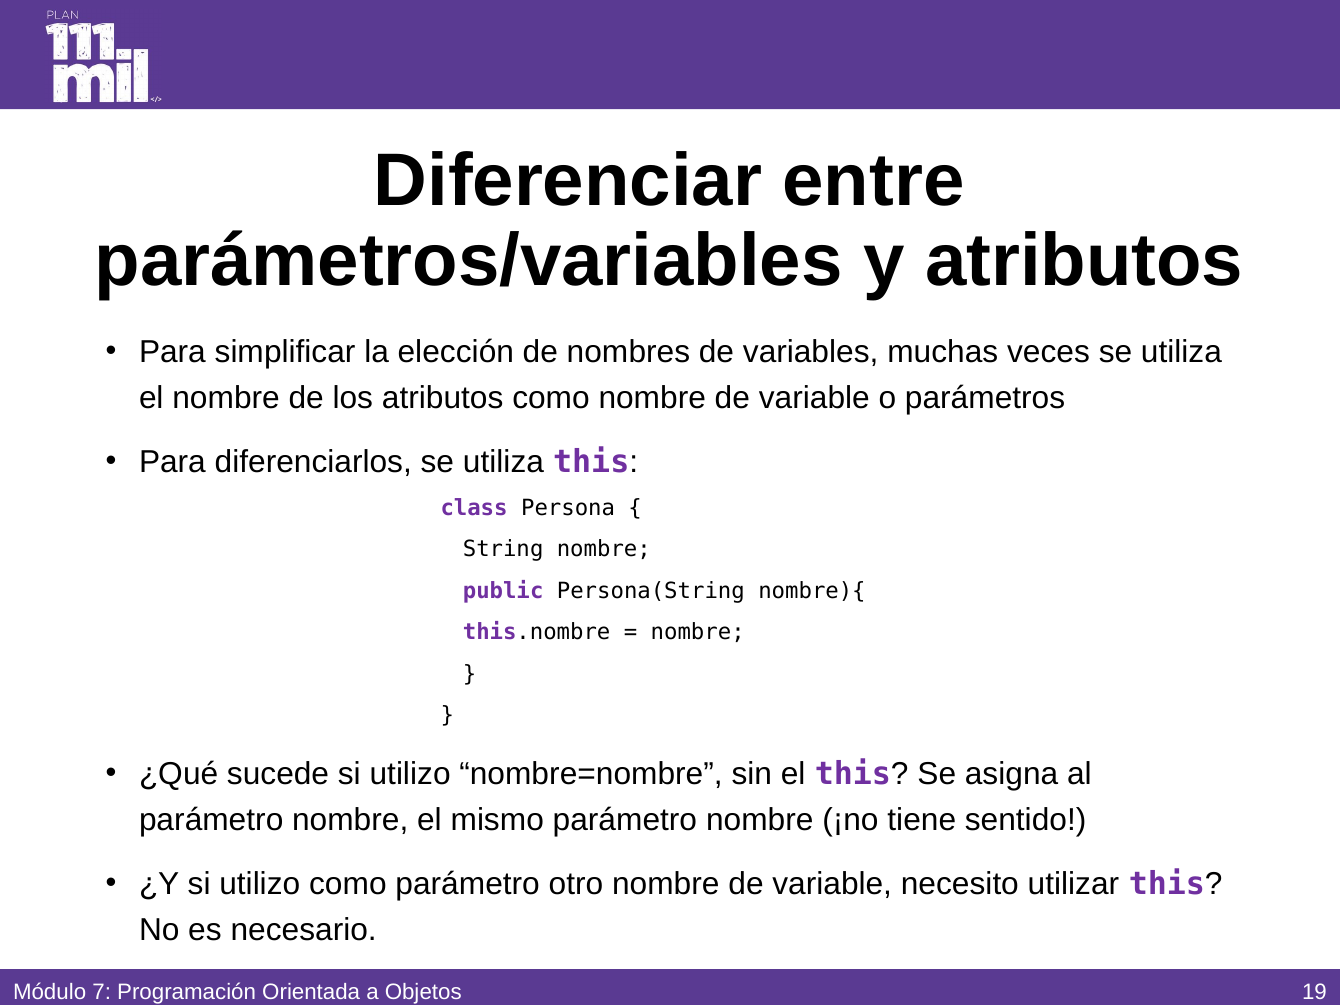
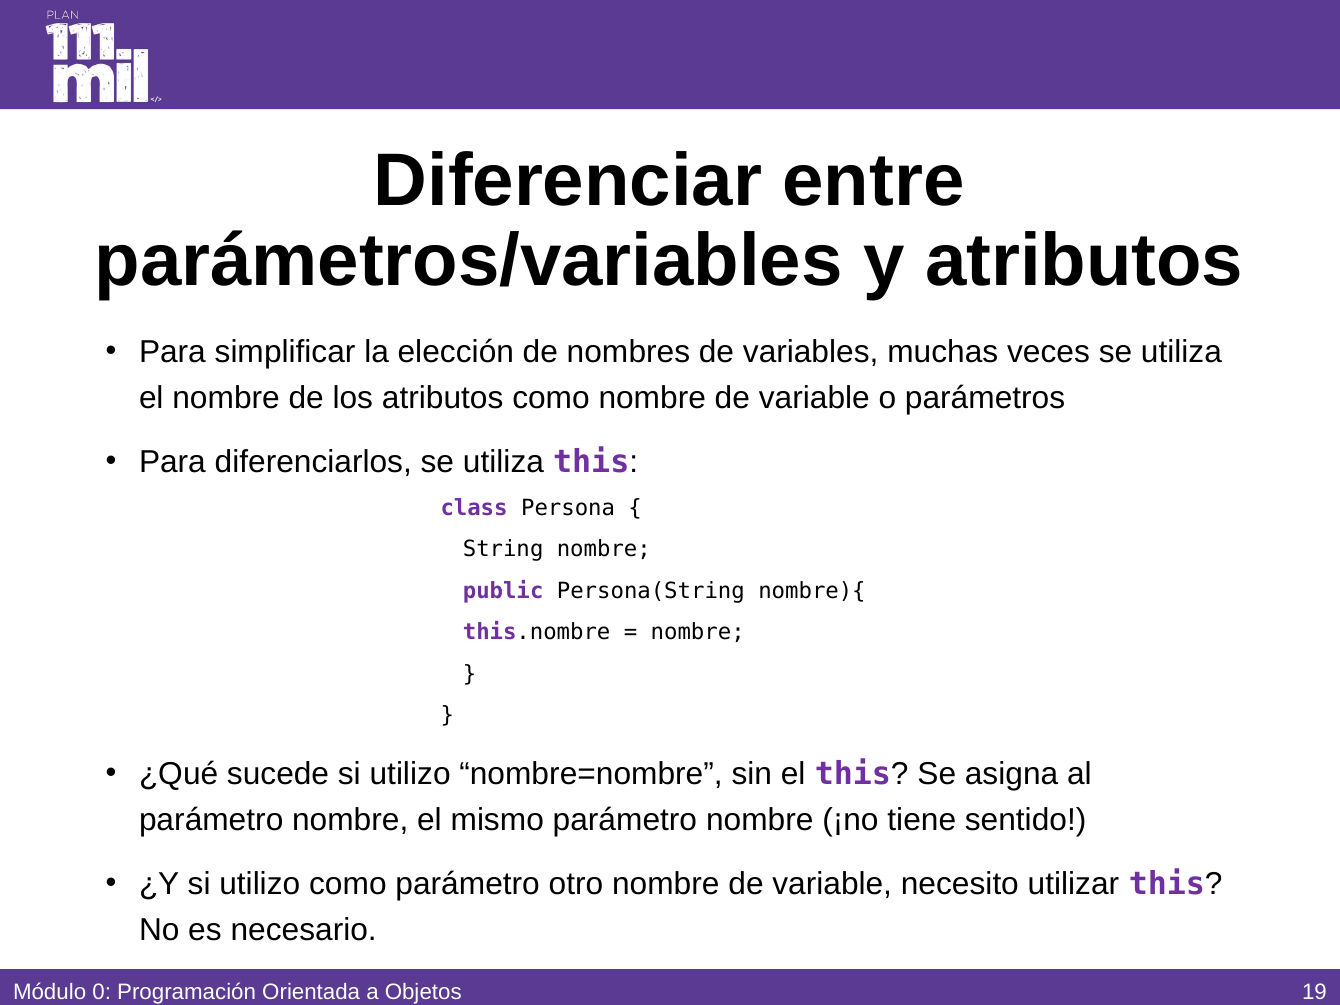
7: 7 -> 0
